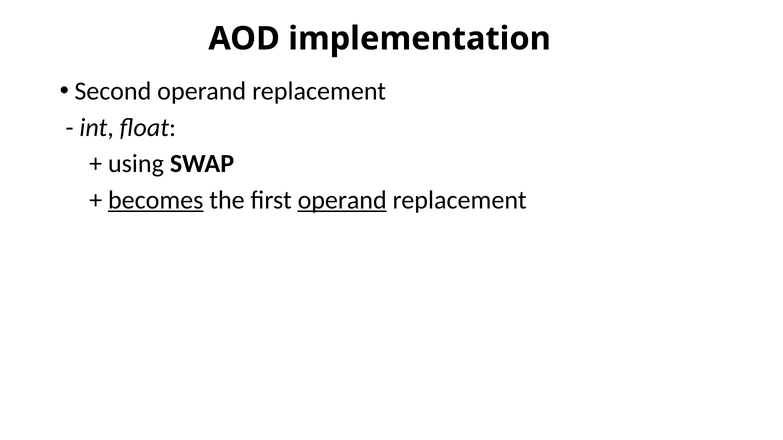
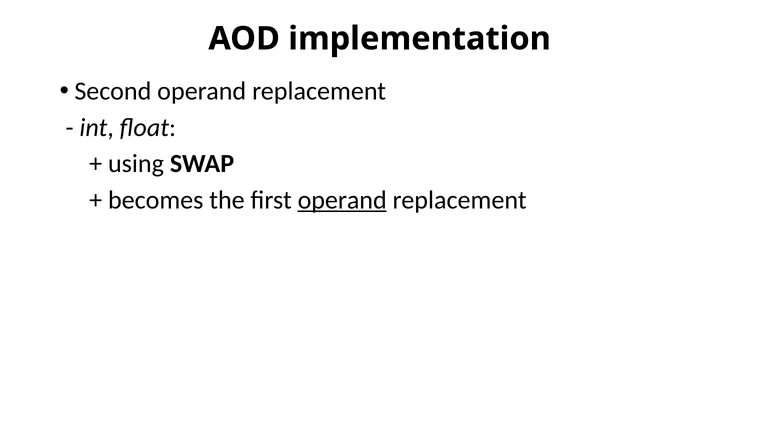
becomes underline: present -> none
